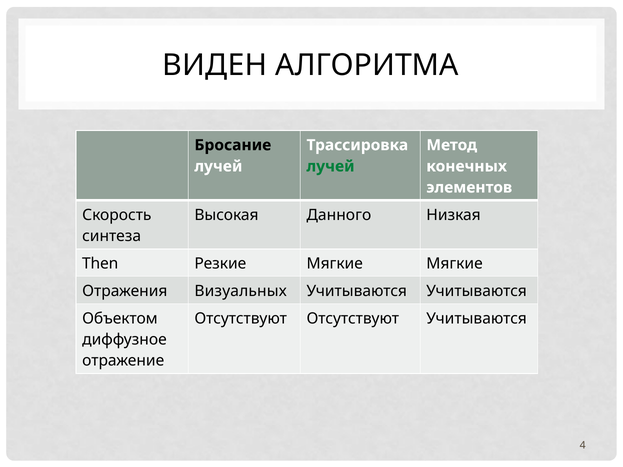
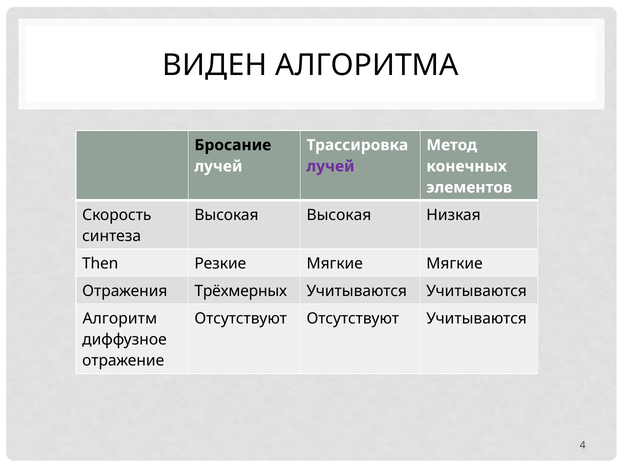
лучей at (331, 166) colour: green -> purple
Высокая Данного: Данного -> Высокая
Визуальных: Визуальных -> Трёхмерных
Объектом: Объектом -> Алгоритм
